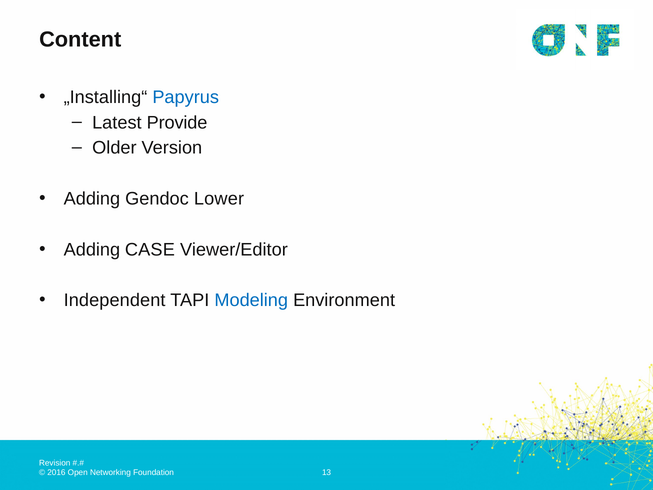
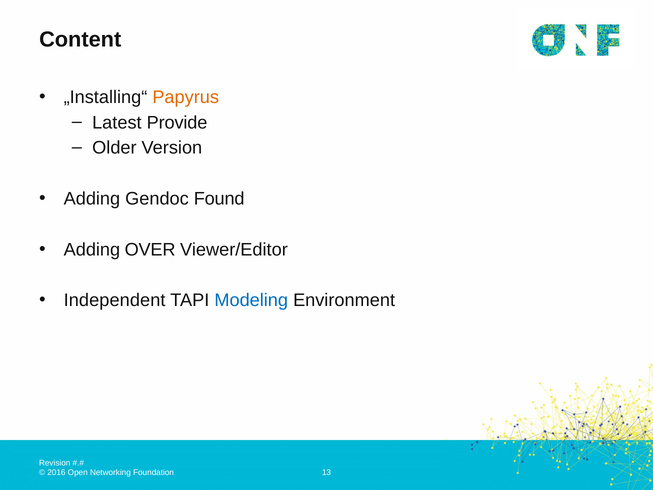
Papyrus colour: blue -> orange
Lower: Lower -> Found
CASE: CASE -> OVER
